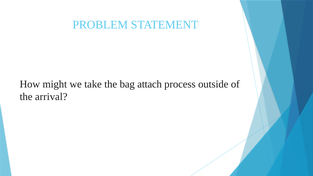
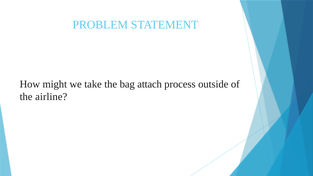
arrival: arrival -> airline
